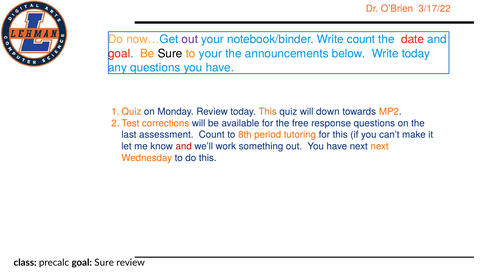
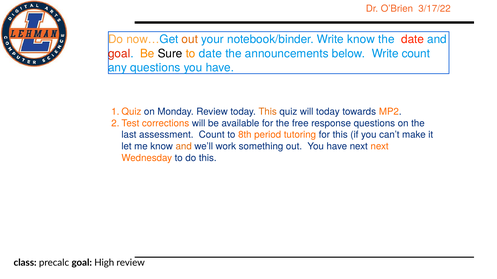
out at (190, 40) colour: purple -> orange
Write count: count -> know
to your: your -> date
Write today: today -> count
will down: down -> today
and at (184, 147) colour: red -> orange
goal Sure: Sure -> High
